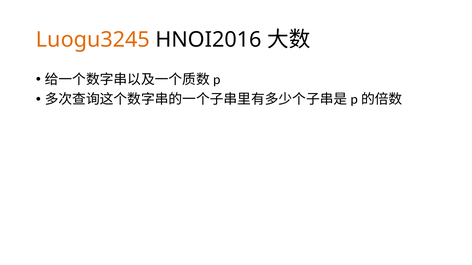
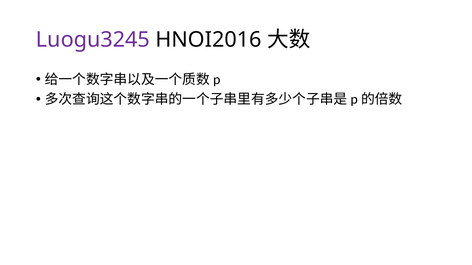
Luogu3245 colour: orange -> purple
